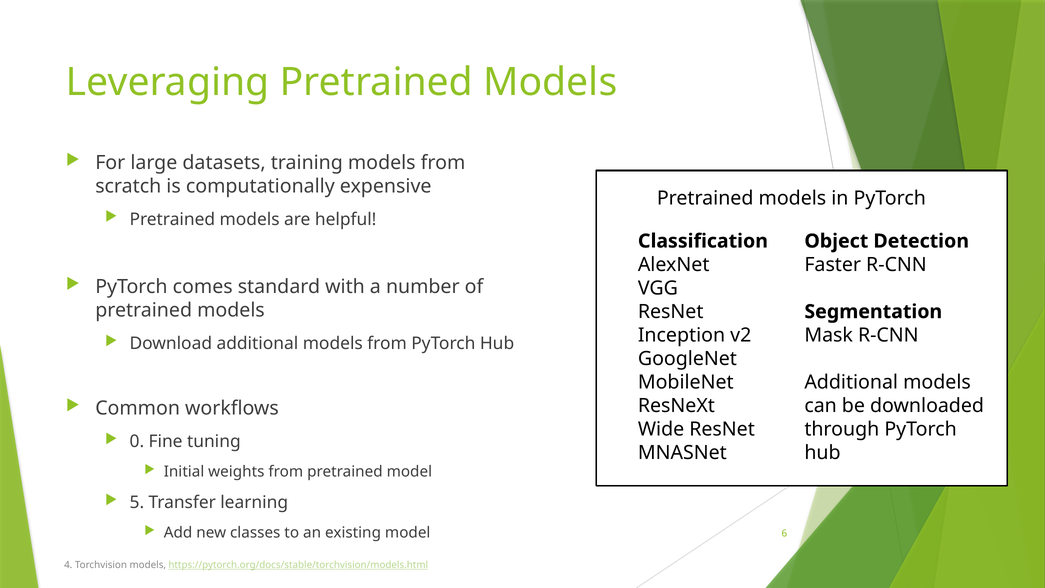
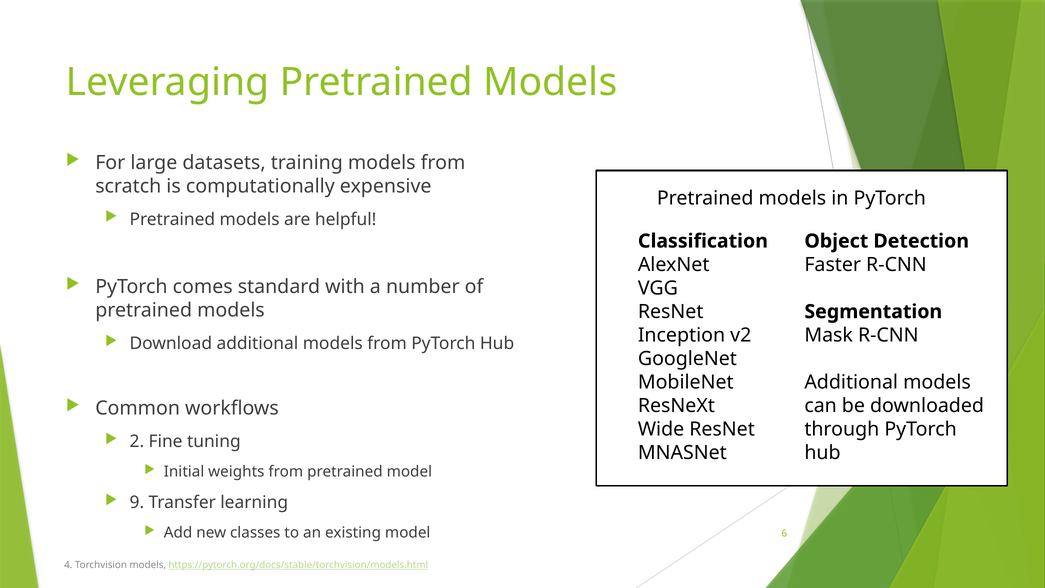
0: 0 -> 2
5: 5 -> 9
